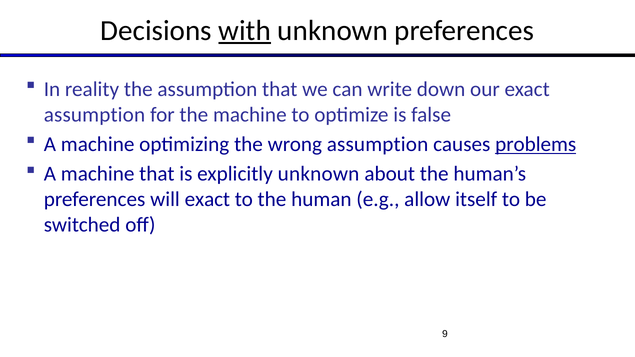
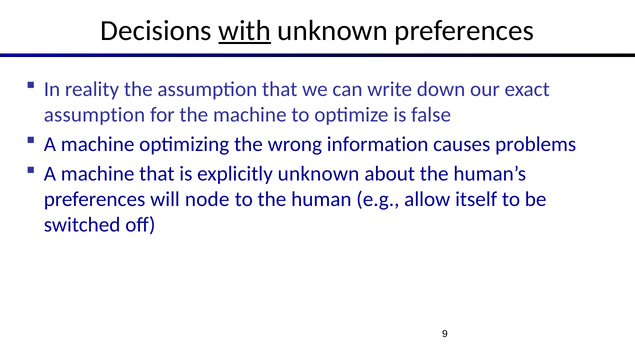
wrong assumption: assumption -> information
problems underline: present -> none
will exact: exact -> node
